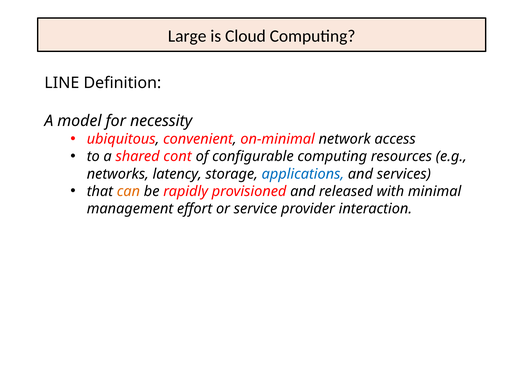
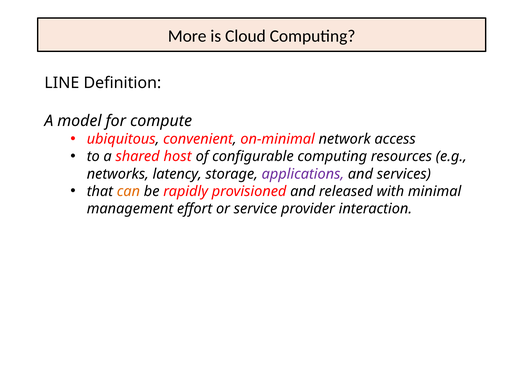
Large: Large -> More
necessity: necessity -> compute
cont: cont -> host
applications colour: blue -> purple
